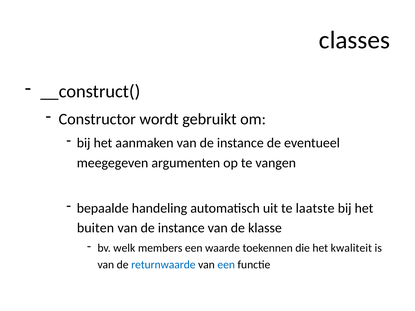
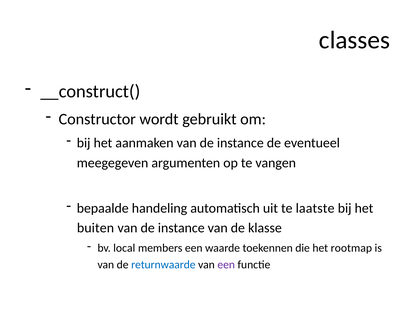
welk: welk -> local
kwaliteit: kwaliteit -> rootmap
een at (226, 265) colour: blue -> purple
